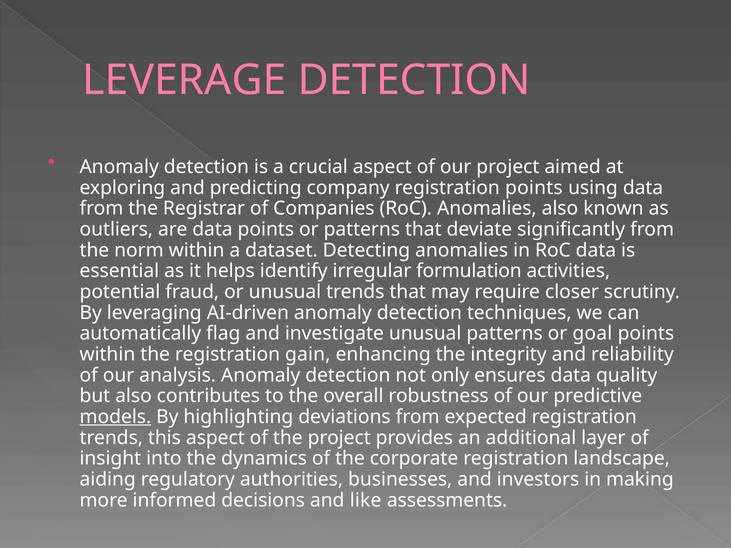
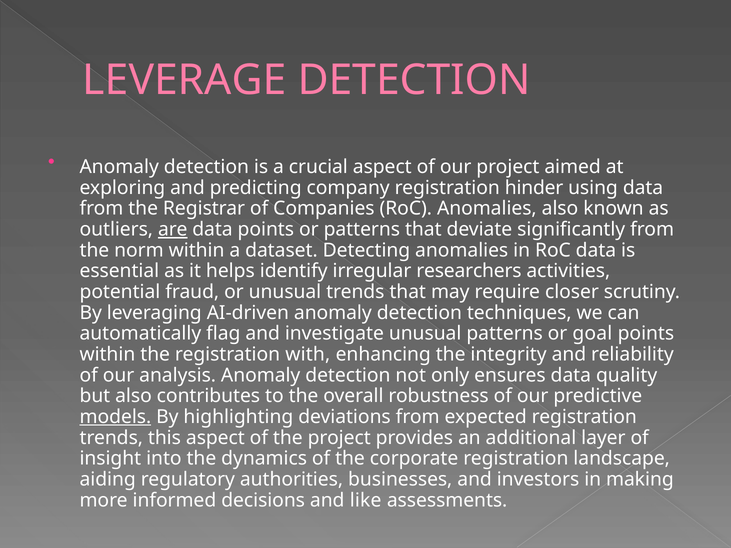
registration points: points -> hinder
are underline: none -> present
formulation: formulation -> researchers
gain: gain -> with
